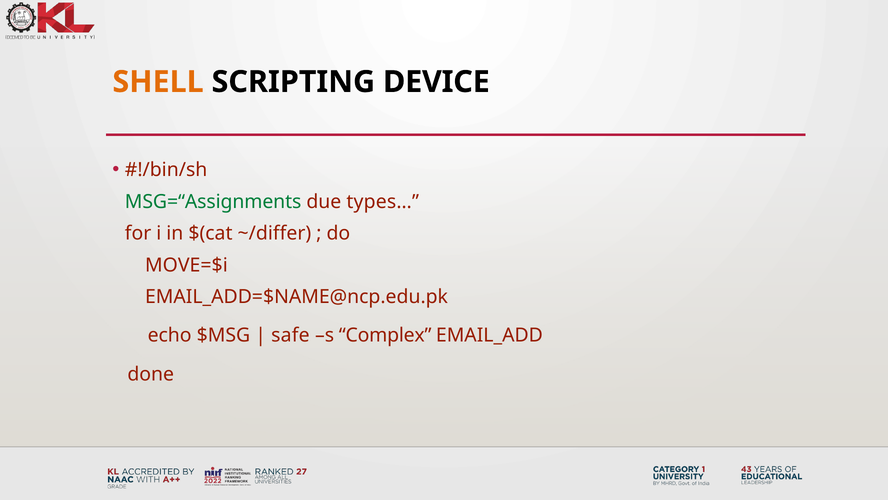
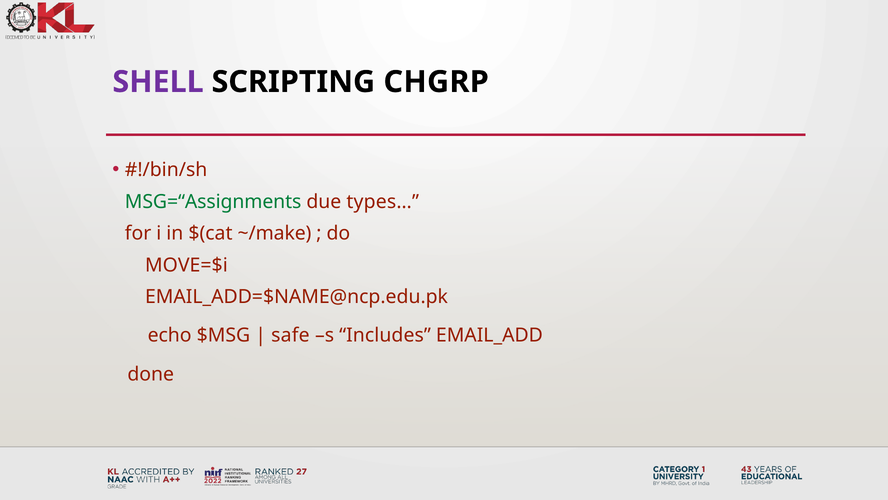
SHELL colour: orange -> purple
DEVICE: DEVICE -> CHGRP
~/differ: ~/differ -> ~/make
Complex: Complex -> Includes
